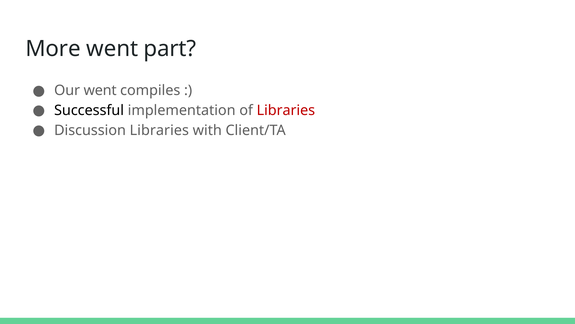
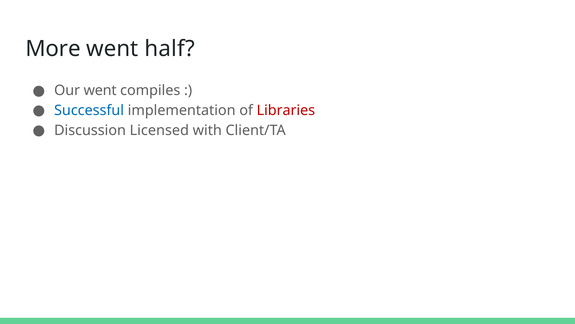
part: part -> half
Successful colour: black -> blue
Discussion Libraries: Libraries -> Licensed
